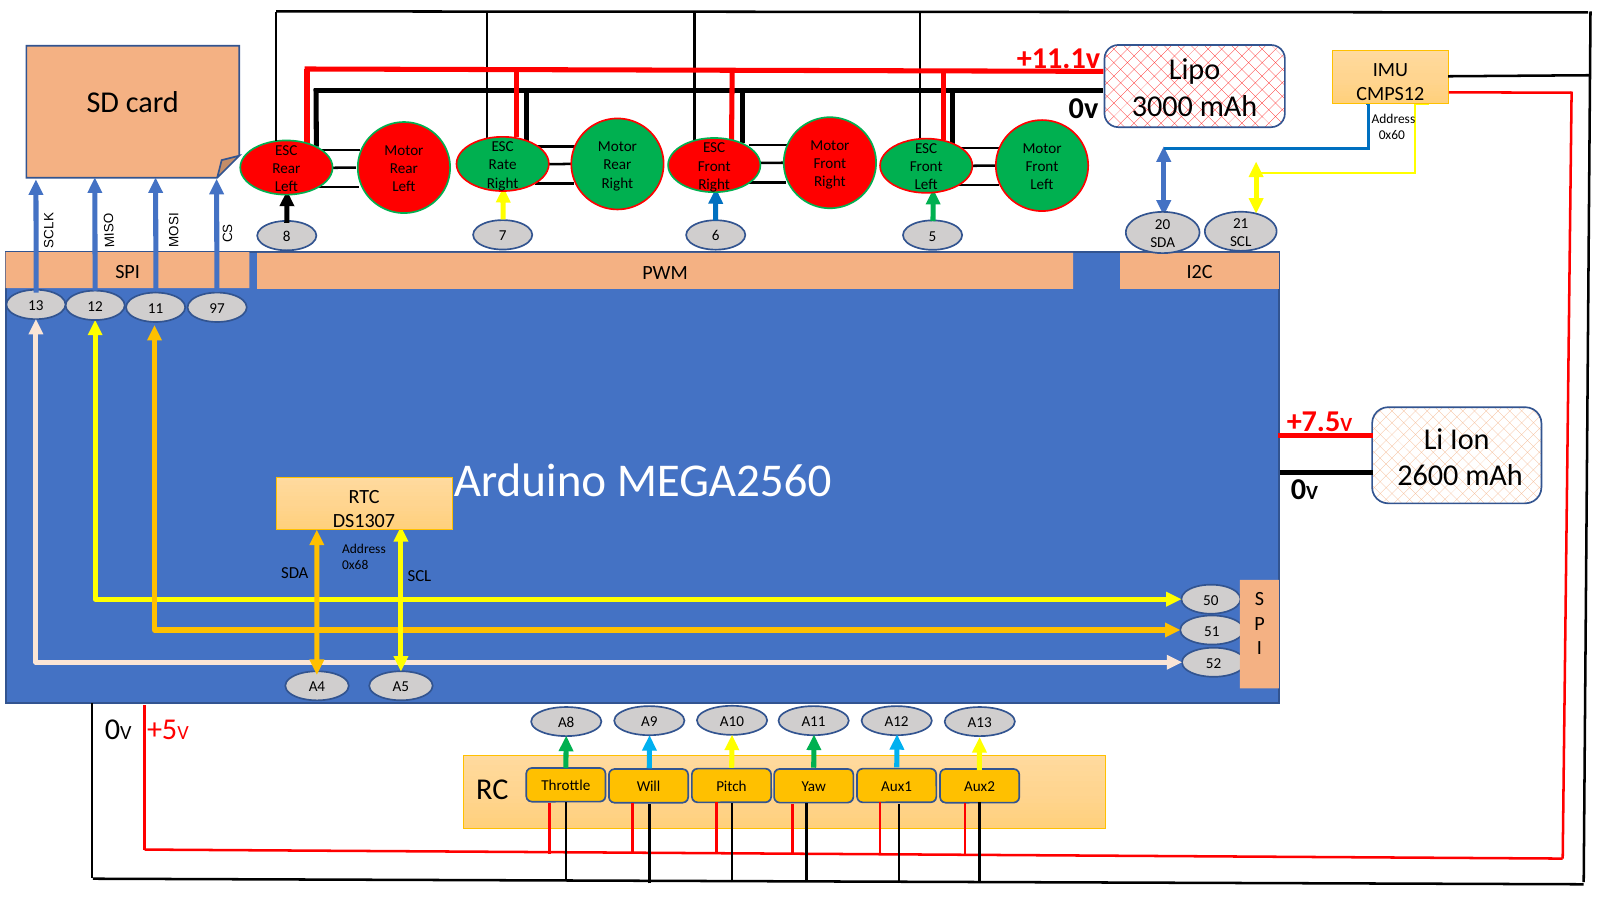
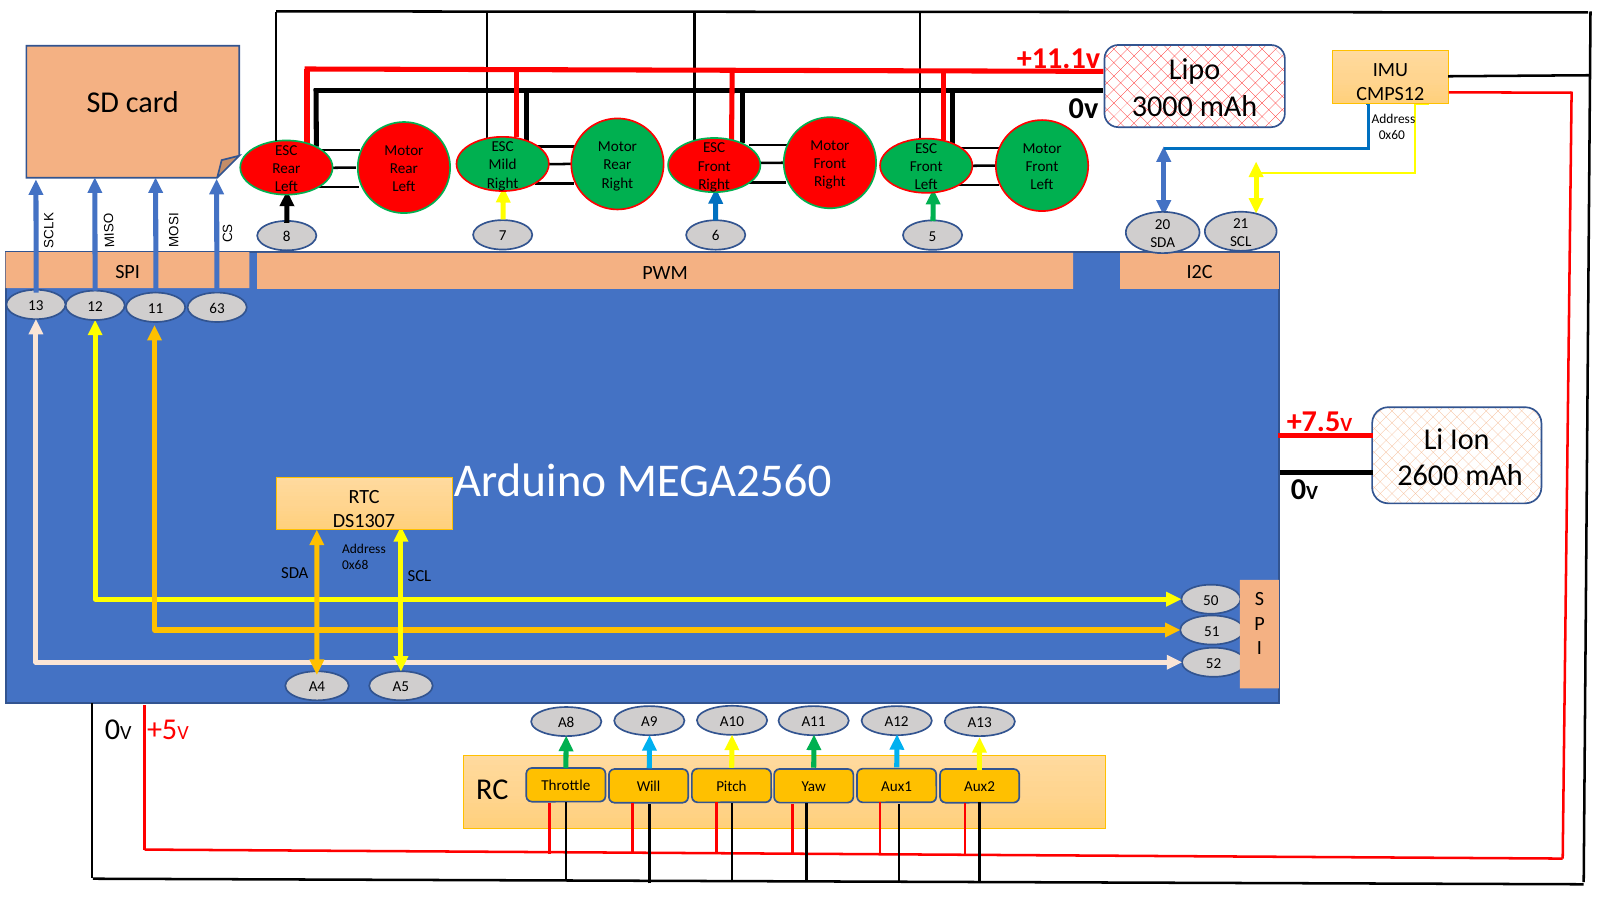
Rate: Rate -> Mild
97: 97 -> 63
